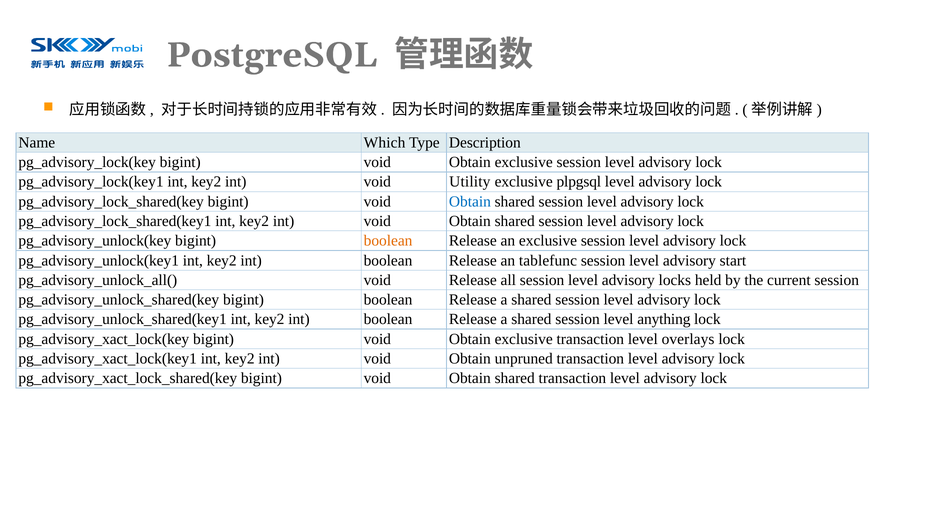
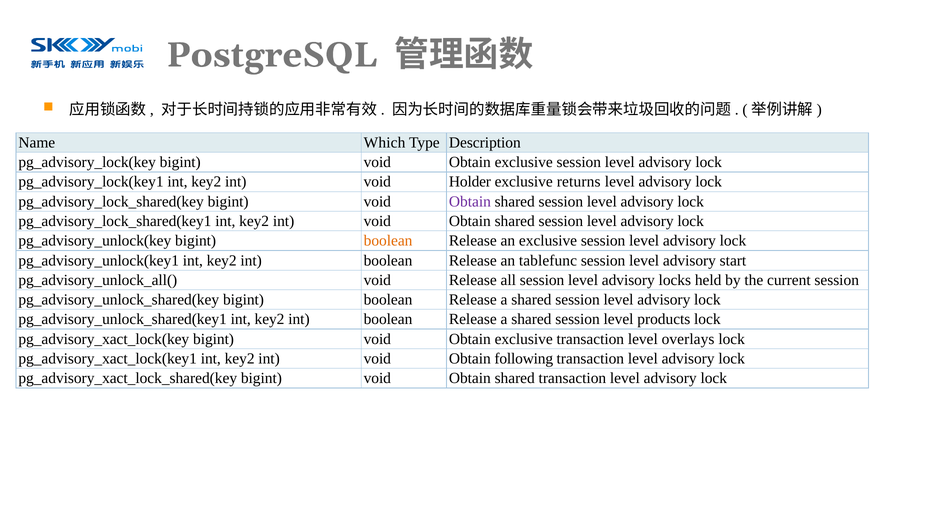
Utility: Utility -> Holder
plpgsql: plpgsql -> returns
Obtain at (470, 202) colour: blue -> purple
anything: anything -> products
unpruned: unpruned -> following
